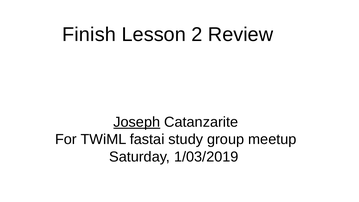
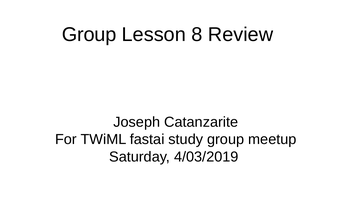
Finish at (89, 35): Finish -> Group
2: 2 -> 8
Joseph underline: present -> none
1/03/2019: 1/03/2019 -> 4/03/2019
